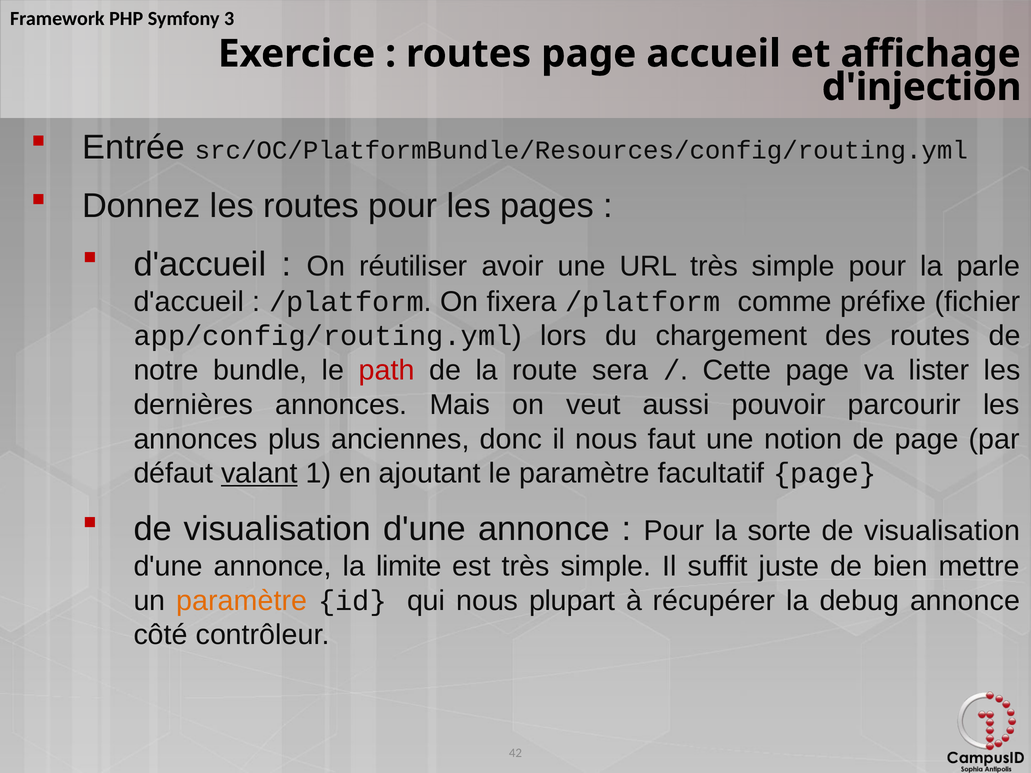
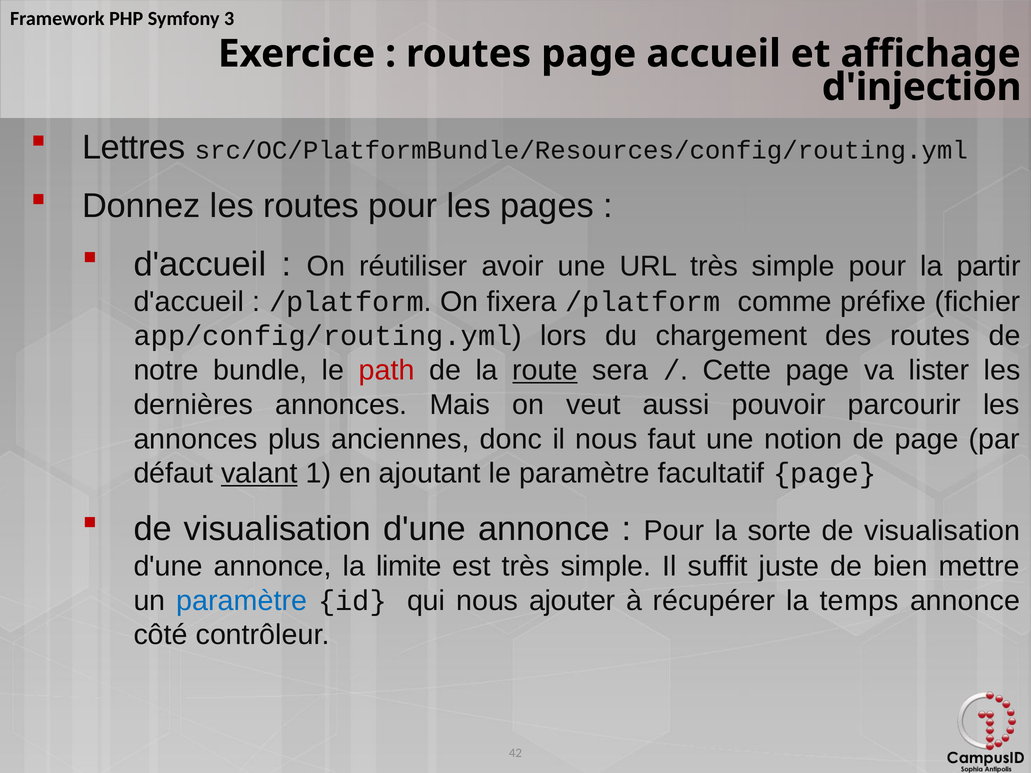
Entrée: Entrée -> Lettres
parle: parle -> partir
route underline: none -> present
paramètre at (242, 601) colour: orange -> blue
plupart: plupart -> ajouter
debug: debug -> temps
